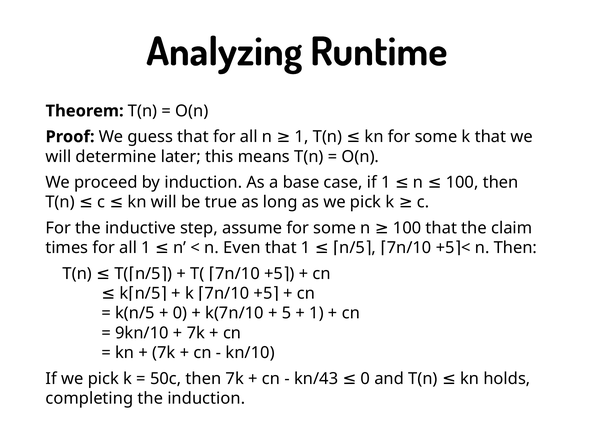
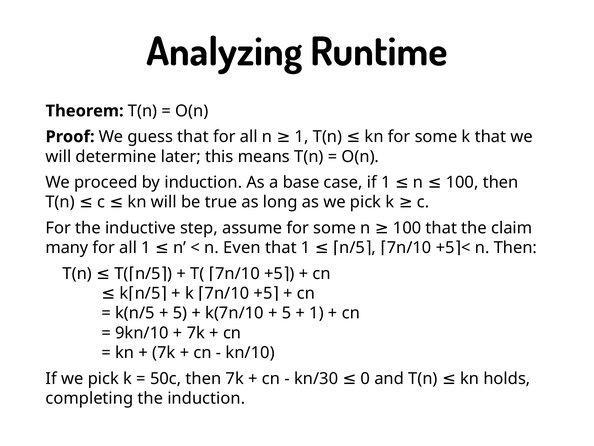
times: times -> many
0 at (180, 313): 0 -> 5
kn/43: kn/43 -> kn/30
